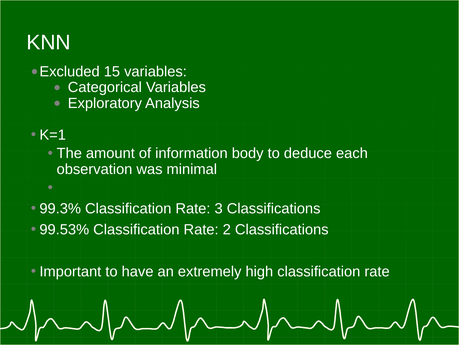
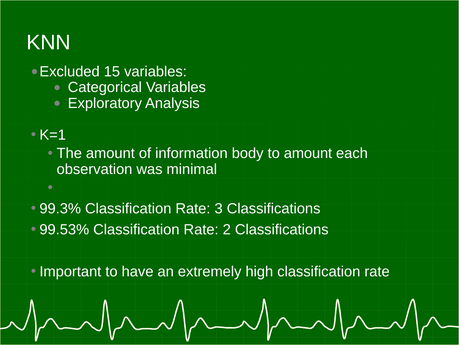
to deduce: deduce -> amount
